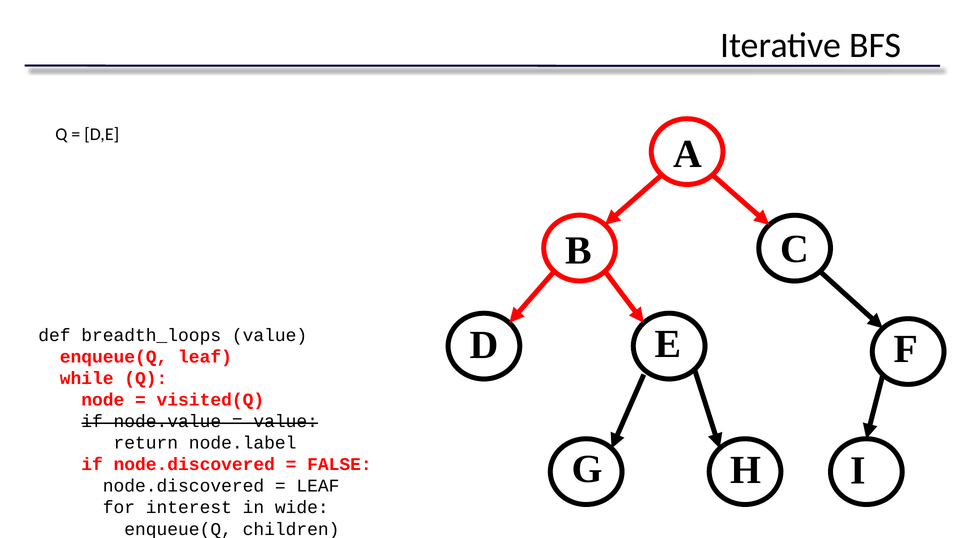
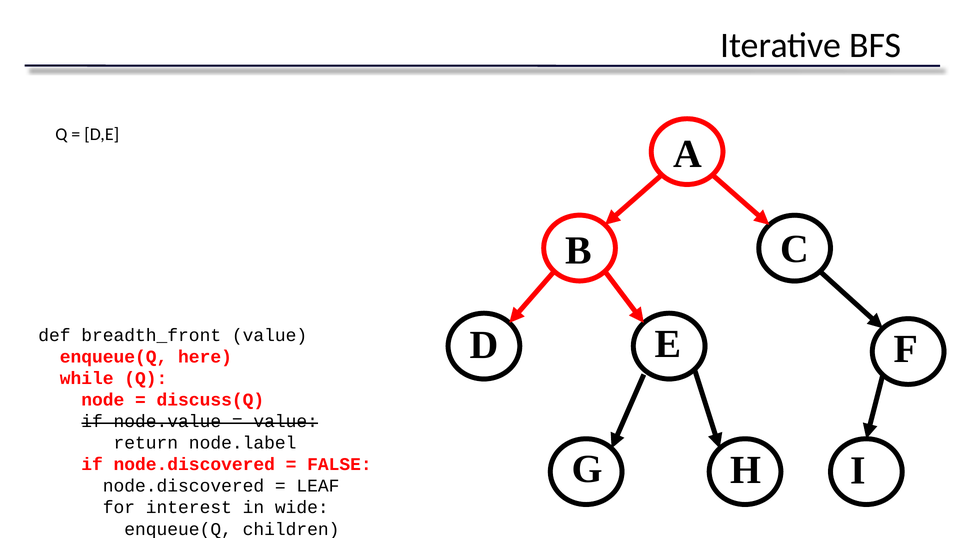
breadth_loops: breadth_loops -> breadth_front
enqueue(Q leaf: leaf -> here
visited(Q: visited(Q -> discuss(Q
